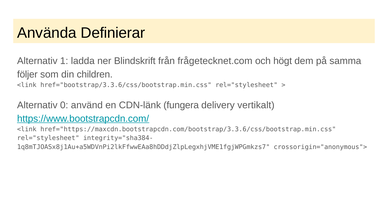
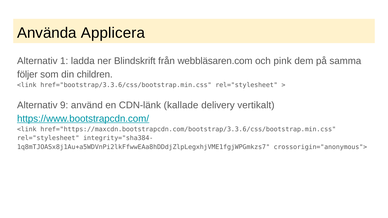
Definierar: Definierar -> Applicera
frågetecknet.com: frågetecknet.com -> webbläsaren.com
högt: högt -> pink
0: 0 -> 9
fungera: fungera -> kallade
